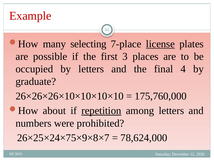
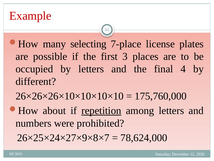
license underline: present -> none
graduate: graduate -> different
26×25×24×75×9×8×7: 26×25×24×75×9×8×7 -> 26×25×24×27×9×8×7
